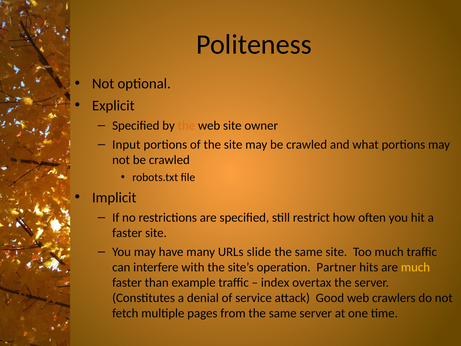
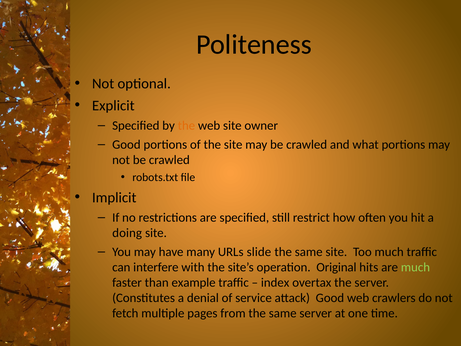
Input at (126, 144): Input -> Good
faster at (127, 233): faster -> doing
Partner: Partner -> Original
much at (415, 267) colour: yellow -> light green
